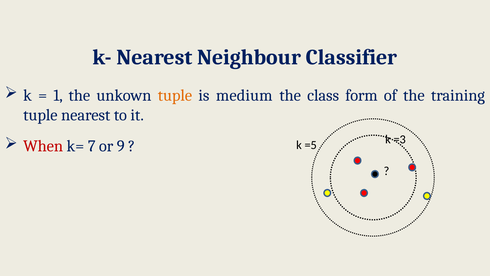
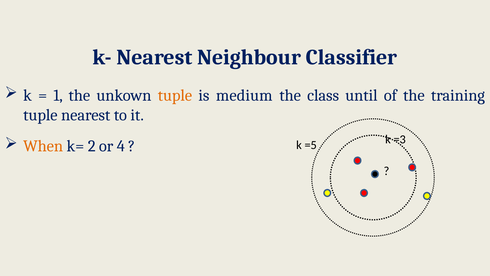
form: form -> until
When colour: red -> orange
7: 7 -> 2
9: 9 -> 4
